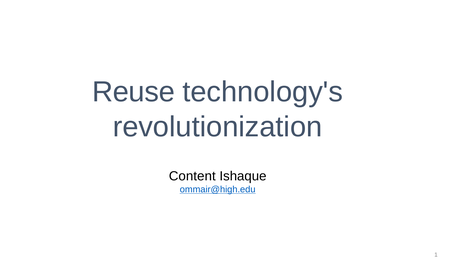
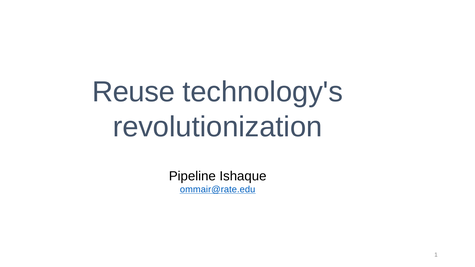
Content: Content -> Pipeline
ommair@high.edu: ommair@high.edu -> ommair@rate.edu
